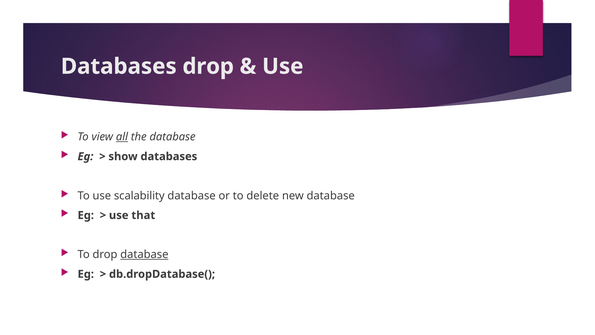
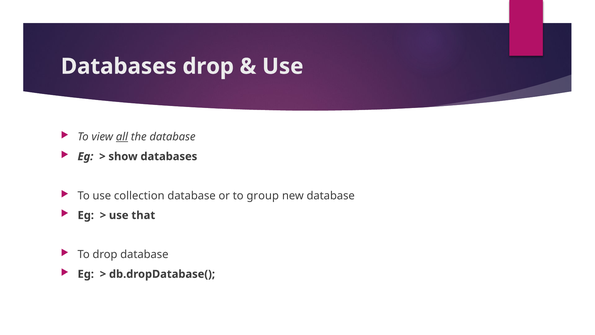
scalability: scalability -> collection
delete: delete -> group
database at (144, 254) underline: present -> none
